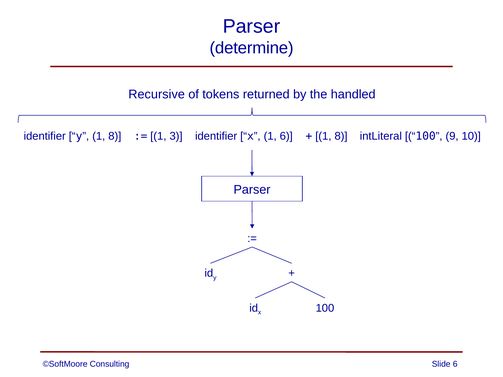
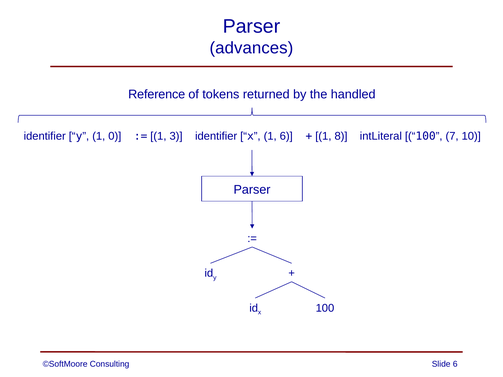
determine: determine -> advances
Recursive: Recursive -> Reference
y 1 8: 8 -> 0
9: 9 -> 7
